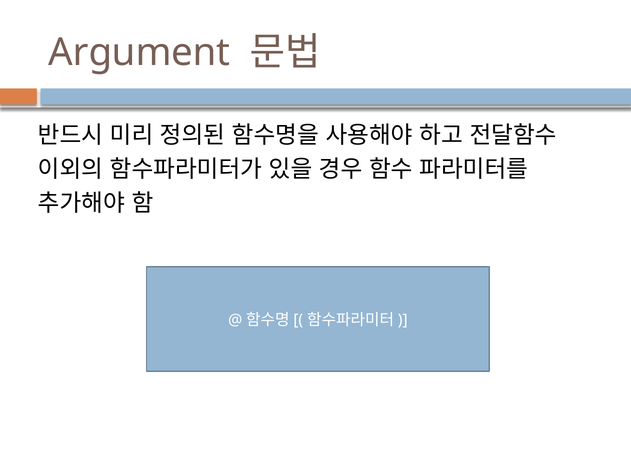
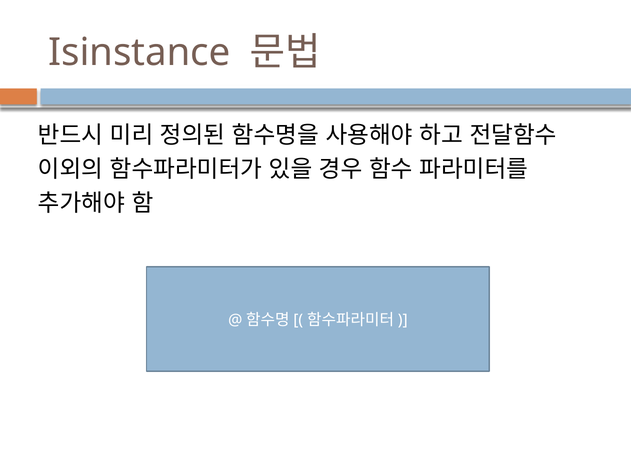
Argument: Argument -> Isinstance
